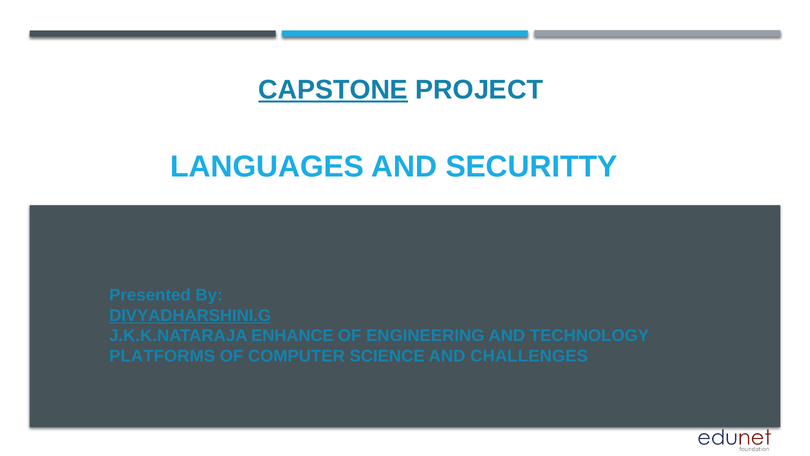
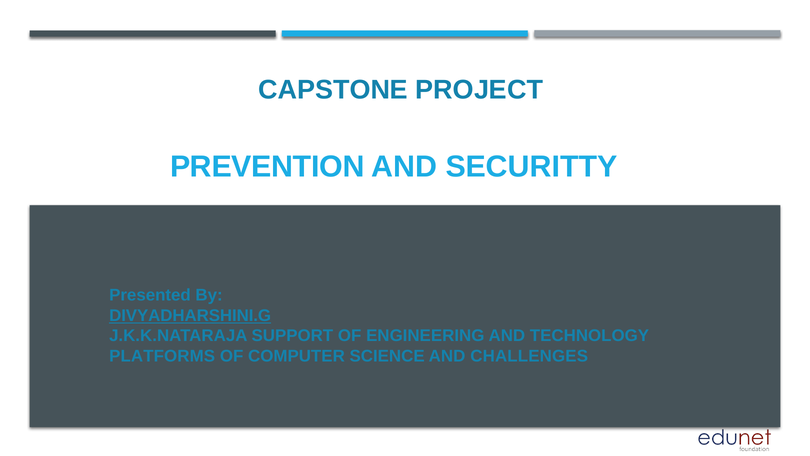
CAPSTONE underline: present -> none
LANGUAGES: LANGUAGES -> PREVENTION
ENHANCE: ENHANCE -> SUPPORT
